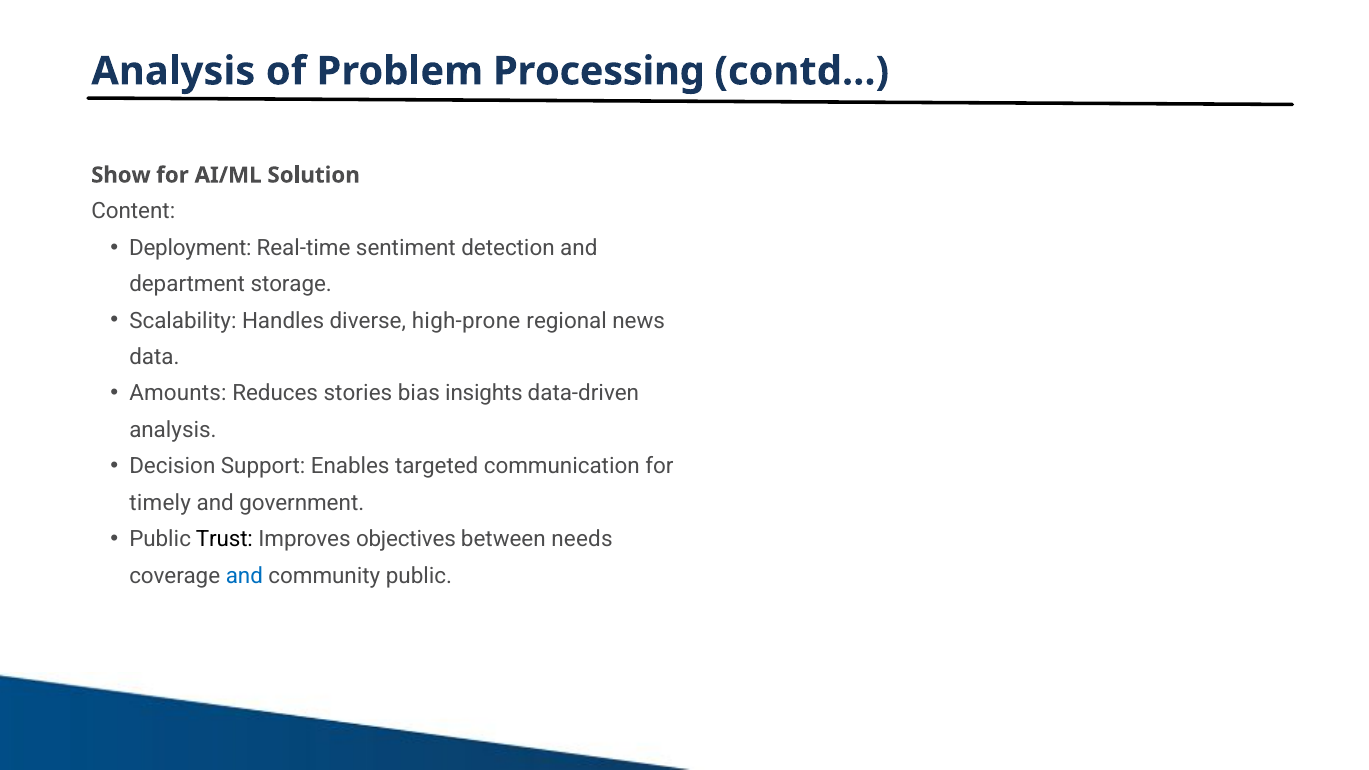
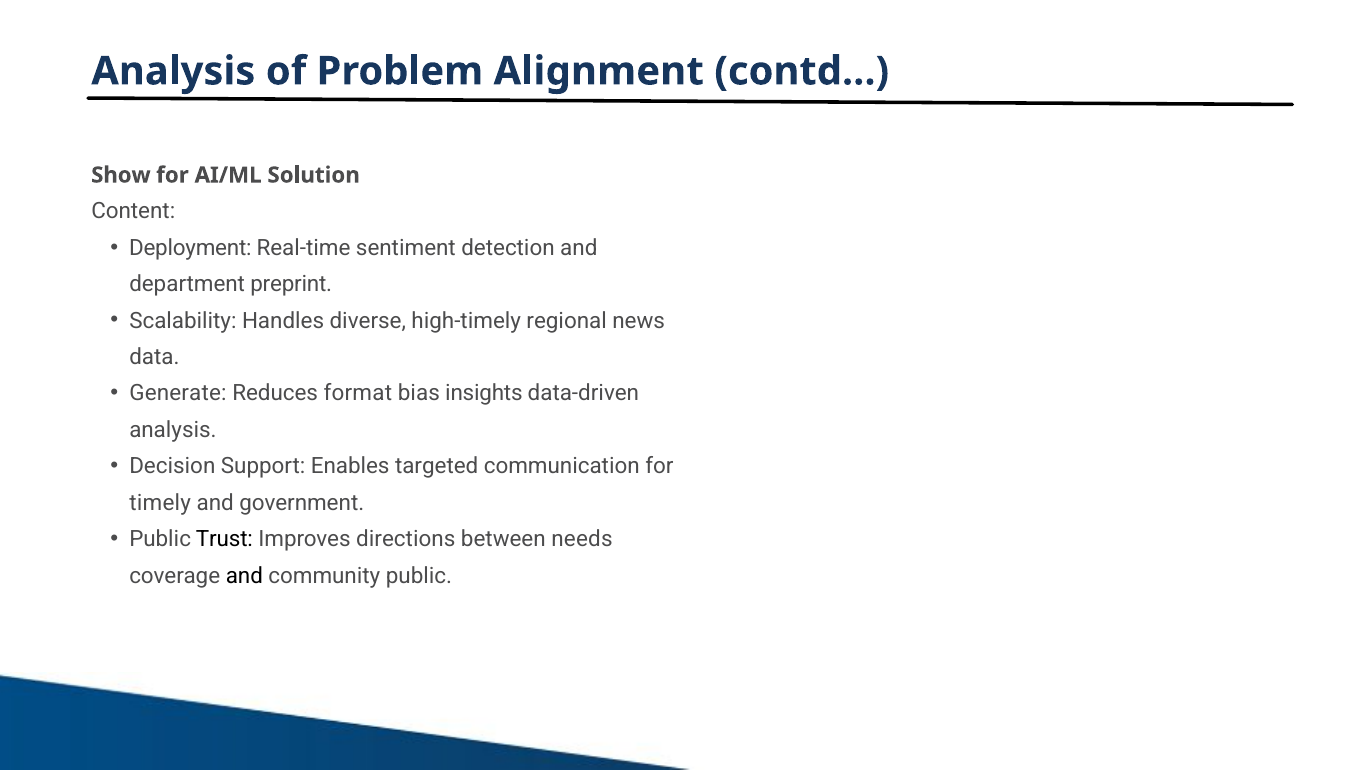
Processing: Processing -> Alignment
storage: storage -> preprint
high-prone: high-prone -> high-timely
Amounts: Amounts -> Generate
stories: stories -> format
objectives: objectives -> directions
and at (244, 576) colour: blue -> black
